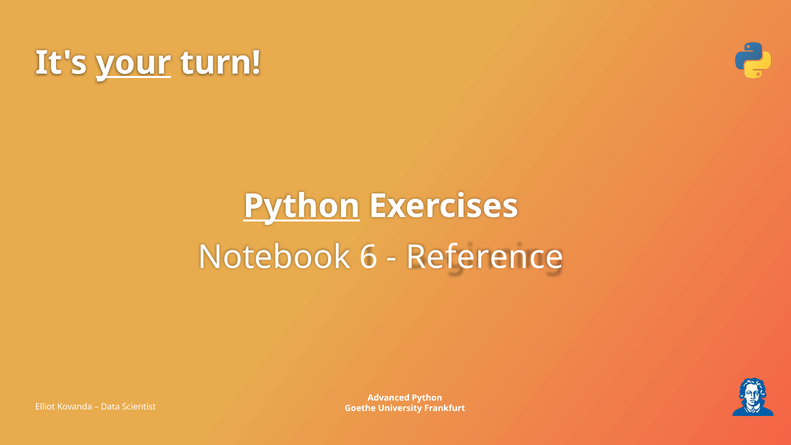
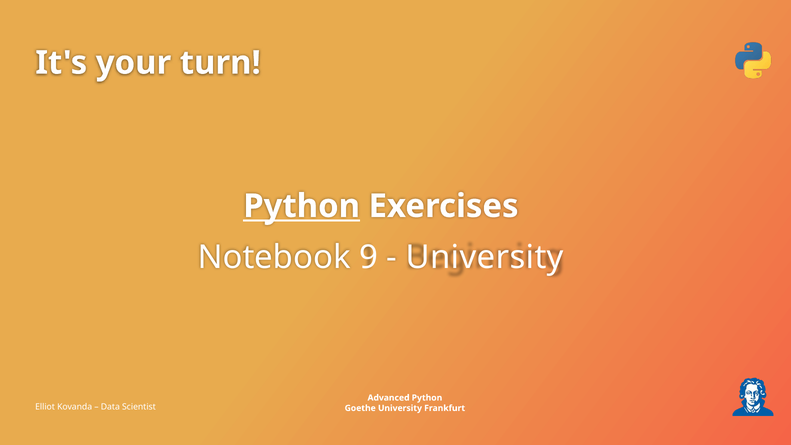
your underline: present -> none
6: 6 -> 9
Reference at (485, 257): Reference -> University
